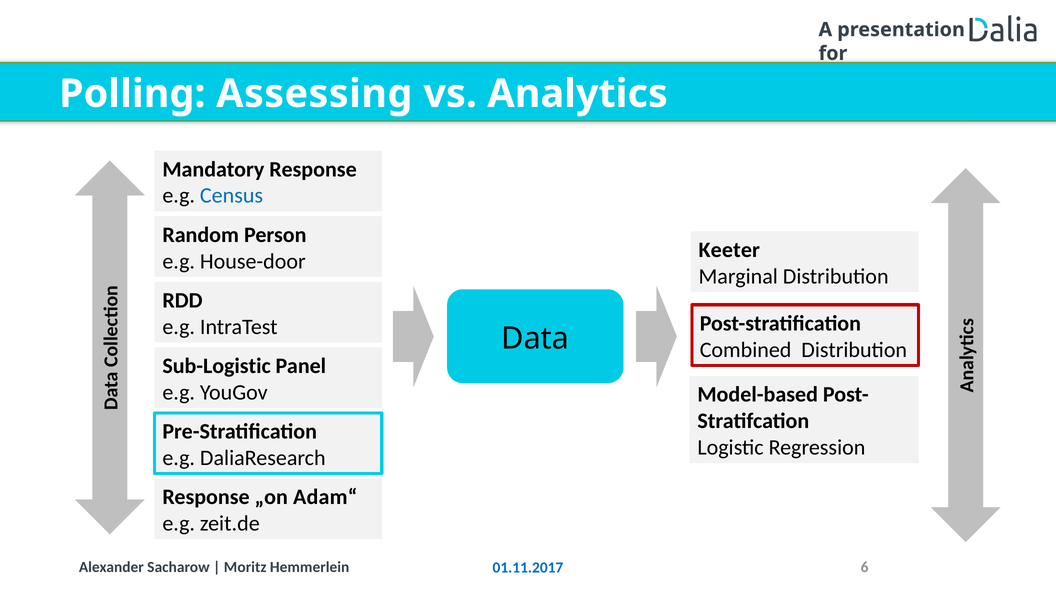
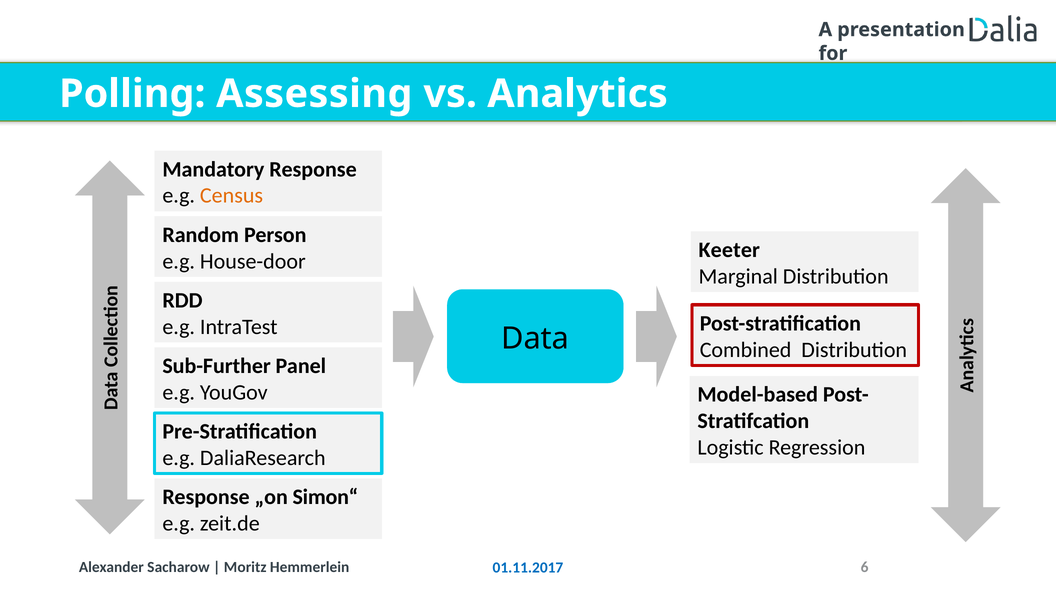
Census colour: blue -> orange
Sub-Logistic: Sub-Logistic -> Sub-Further
Adam“: Adam“ -> Simon“
